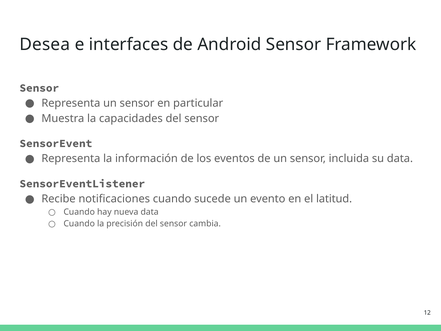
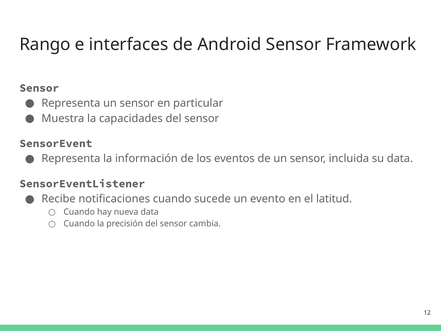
Desea: Desea -> Rango
